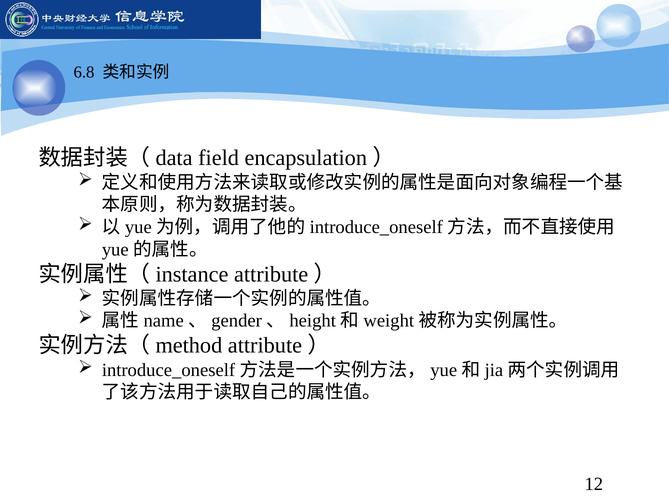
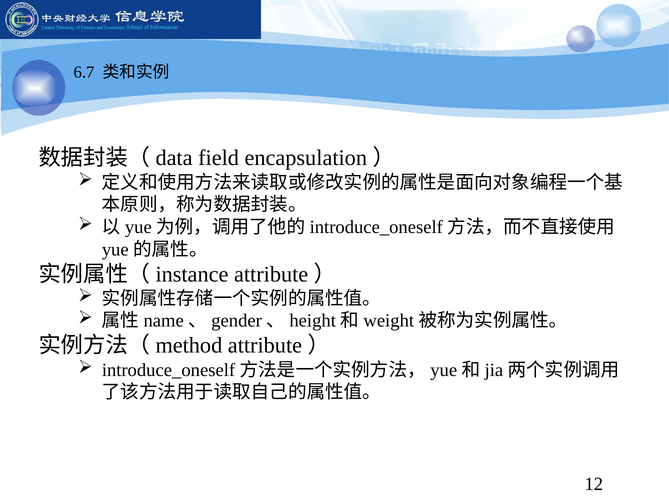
6.8: 6.8 -> 6.7
